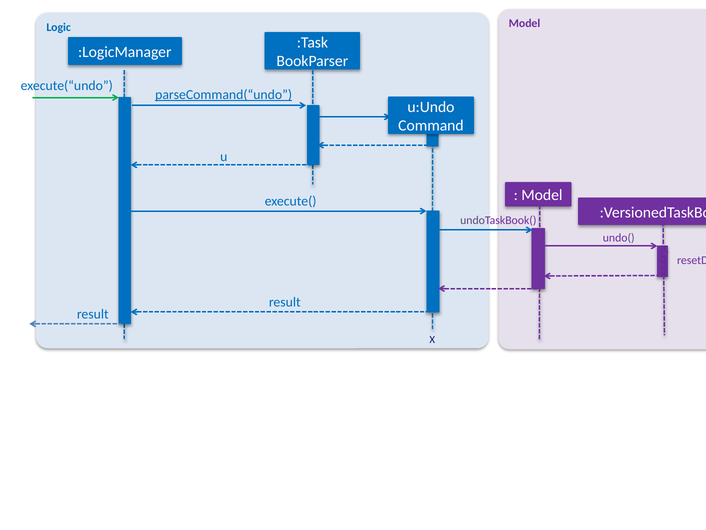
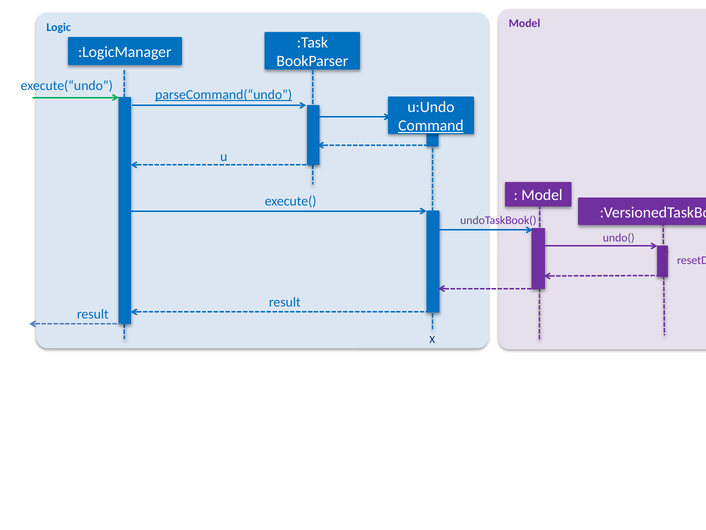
Command underline: none -> present
